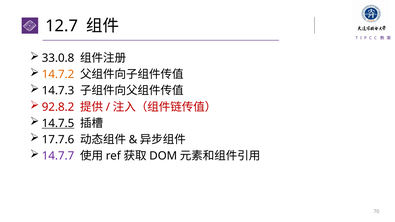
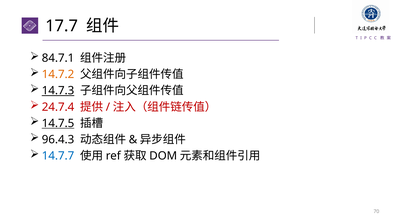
12.7: 12.7 -> 17.7
33.0.8: 33.0.8 -> 84.7.1
14.7.3 underline: none -> present
92.8.2: 92.8.2 -> 24.7.4
17.7.6: 17.7.6 -> 96.4.3
14.7.7 colour: purple -> blue
